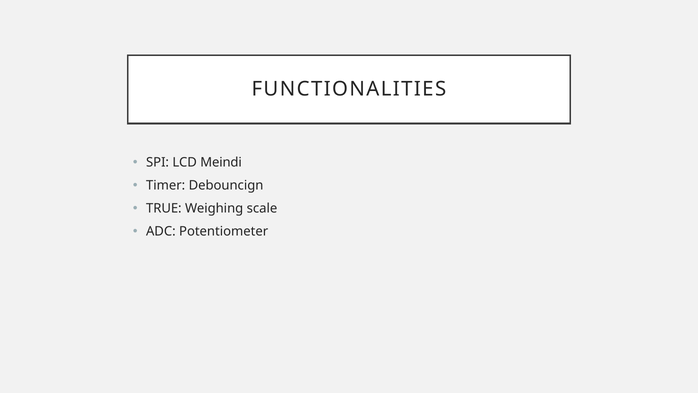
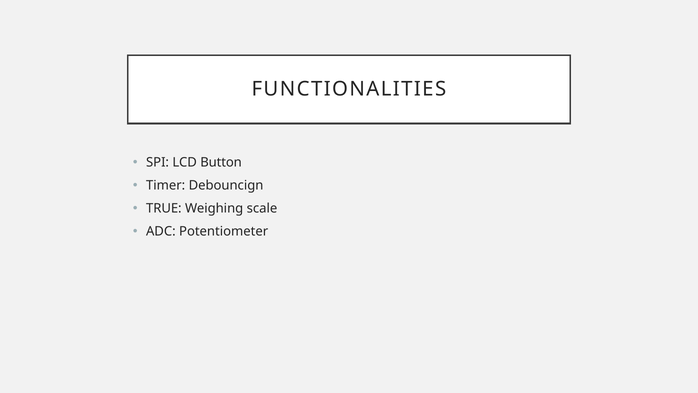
Meindi: Meindi -> Button
